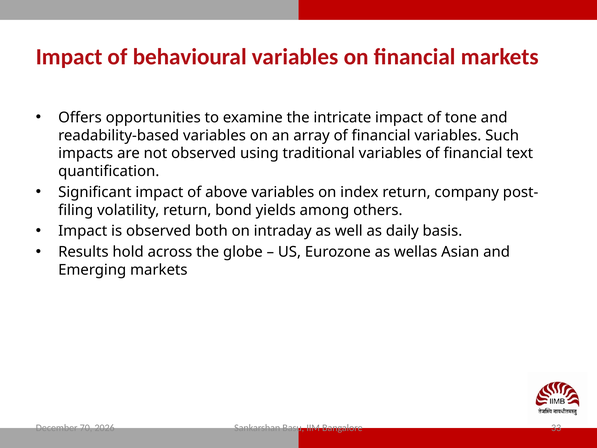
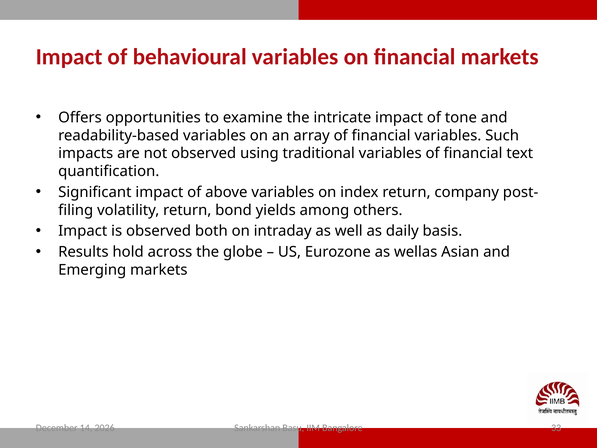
70: 70 -> 14
